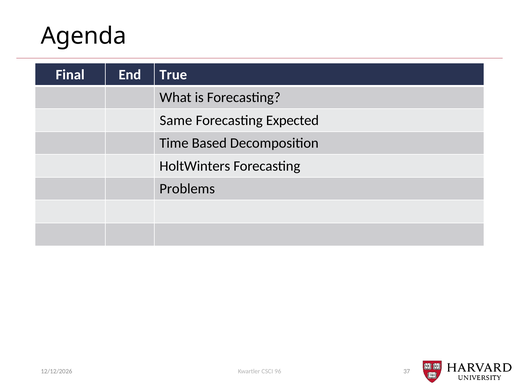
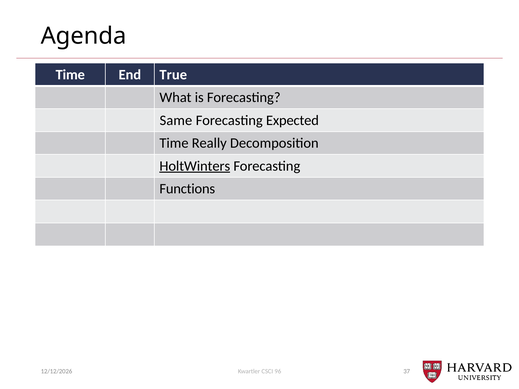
Final at (70, 75): Final -> Time
Based: Based -> Really
HoltWinters underline: none -> present
Problems: Problems -> Functions
